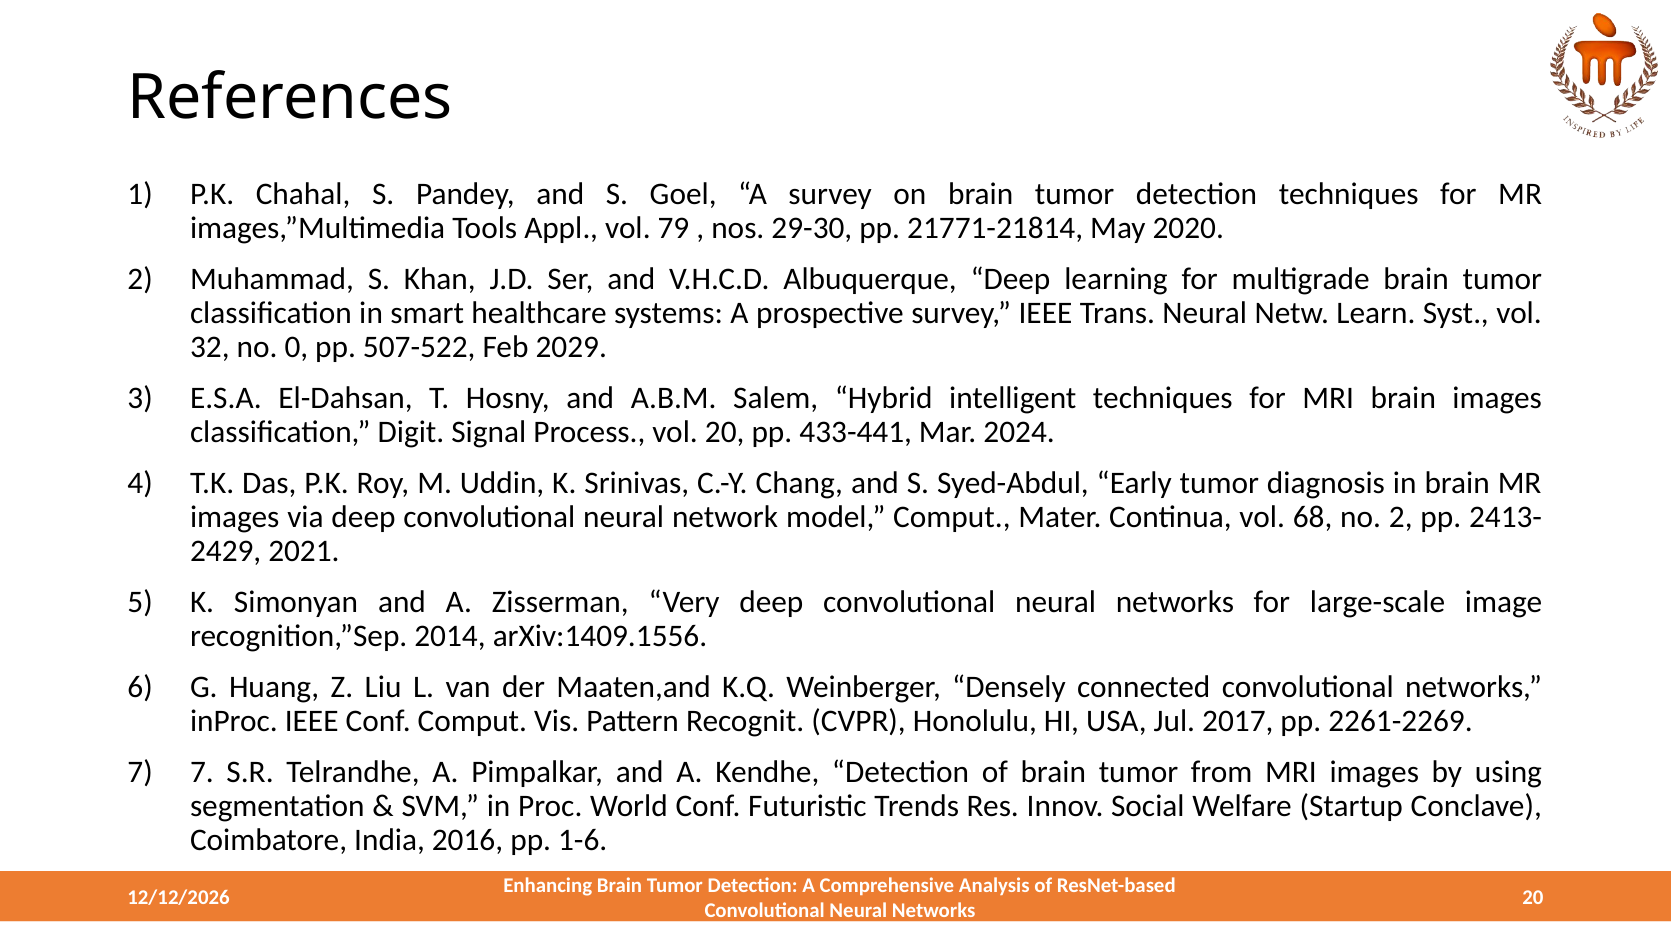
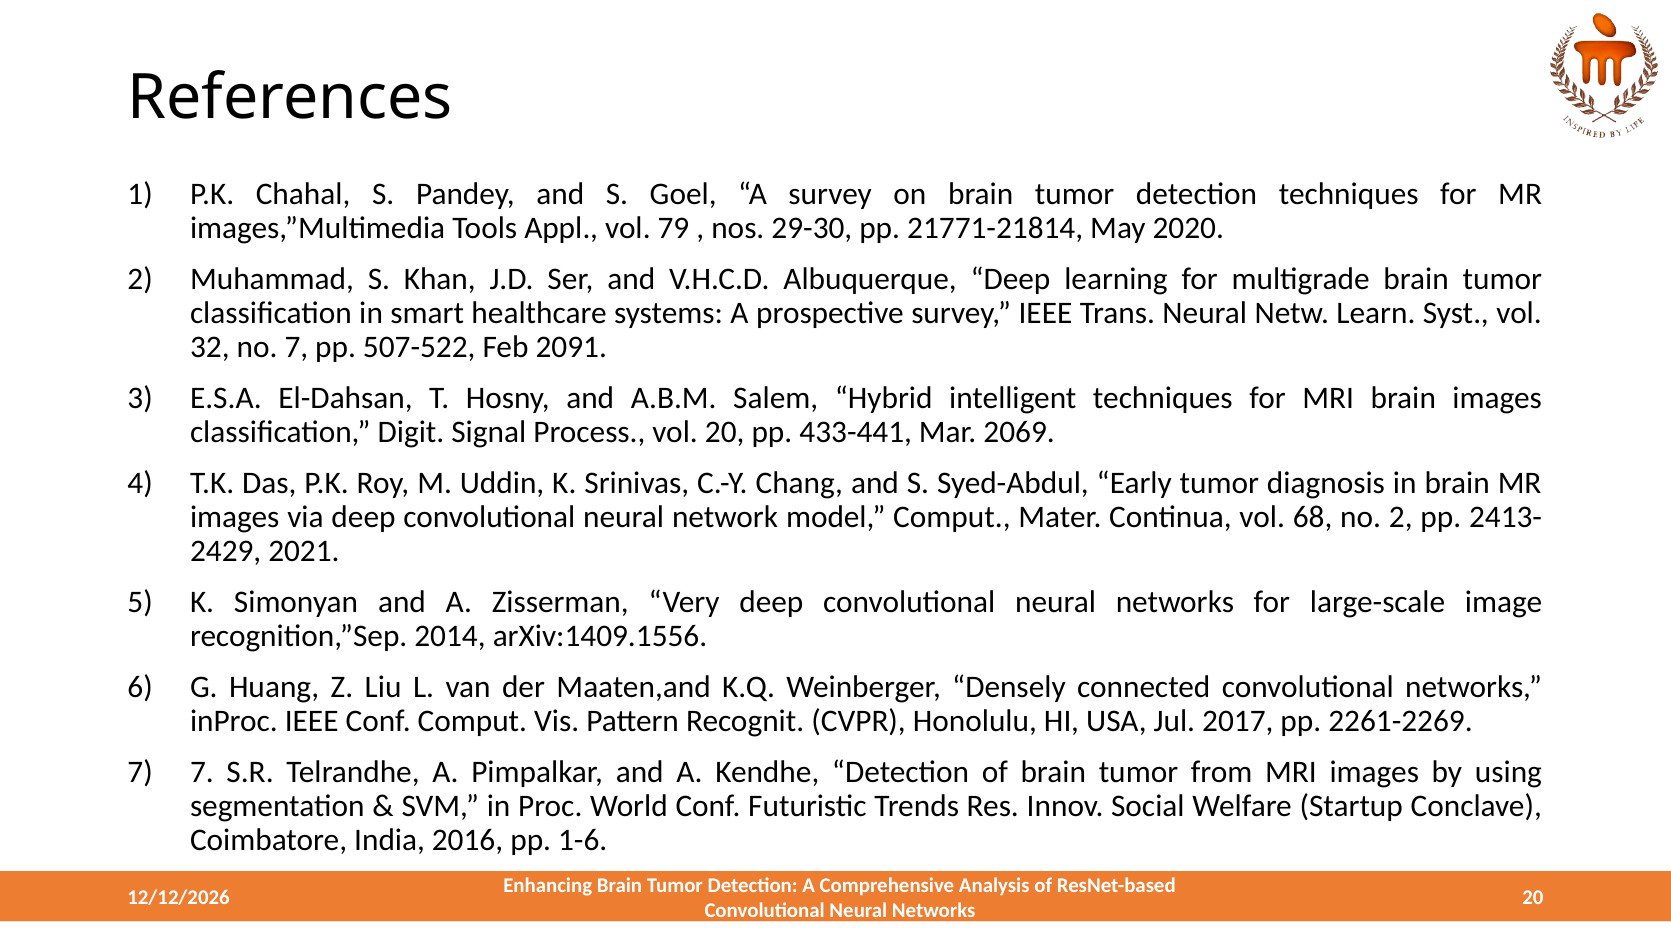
no 0: 0 -> 7
2029: 2029 -> 2091
2024: 2024 -> 2069
